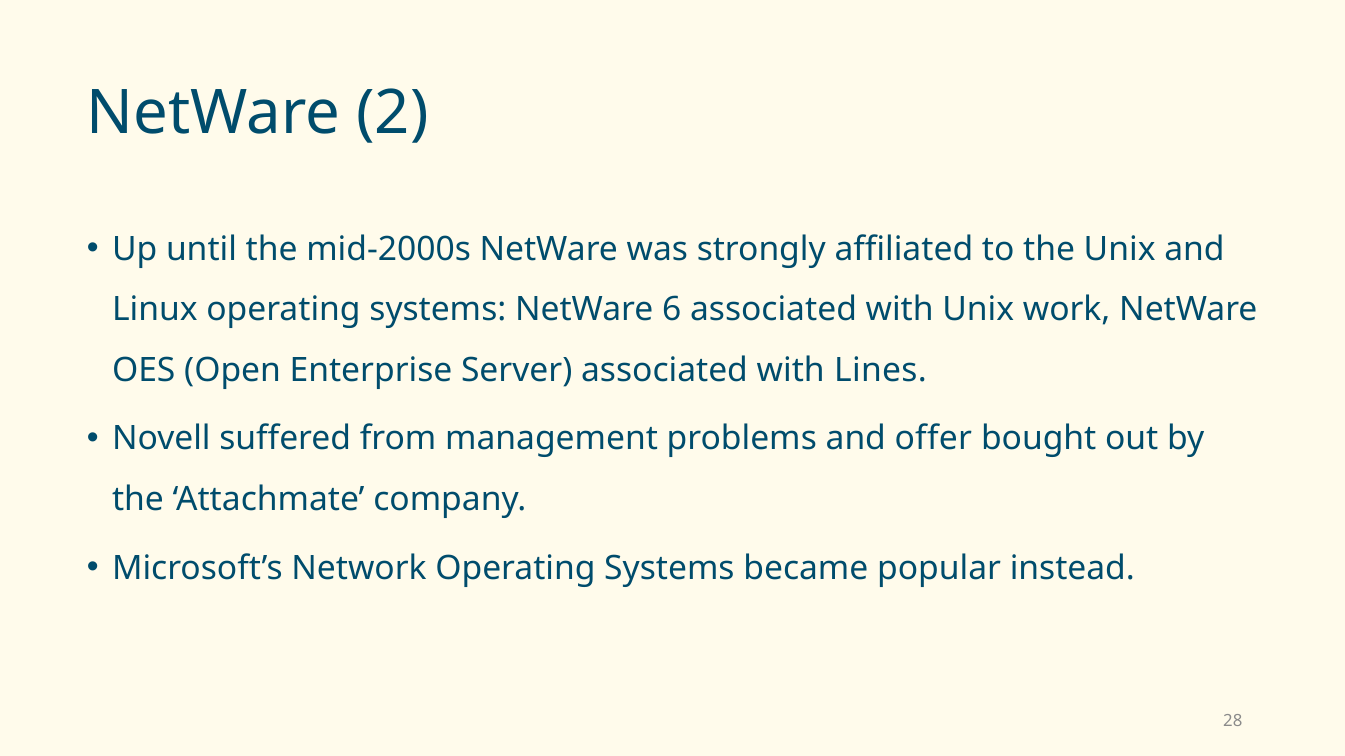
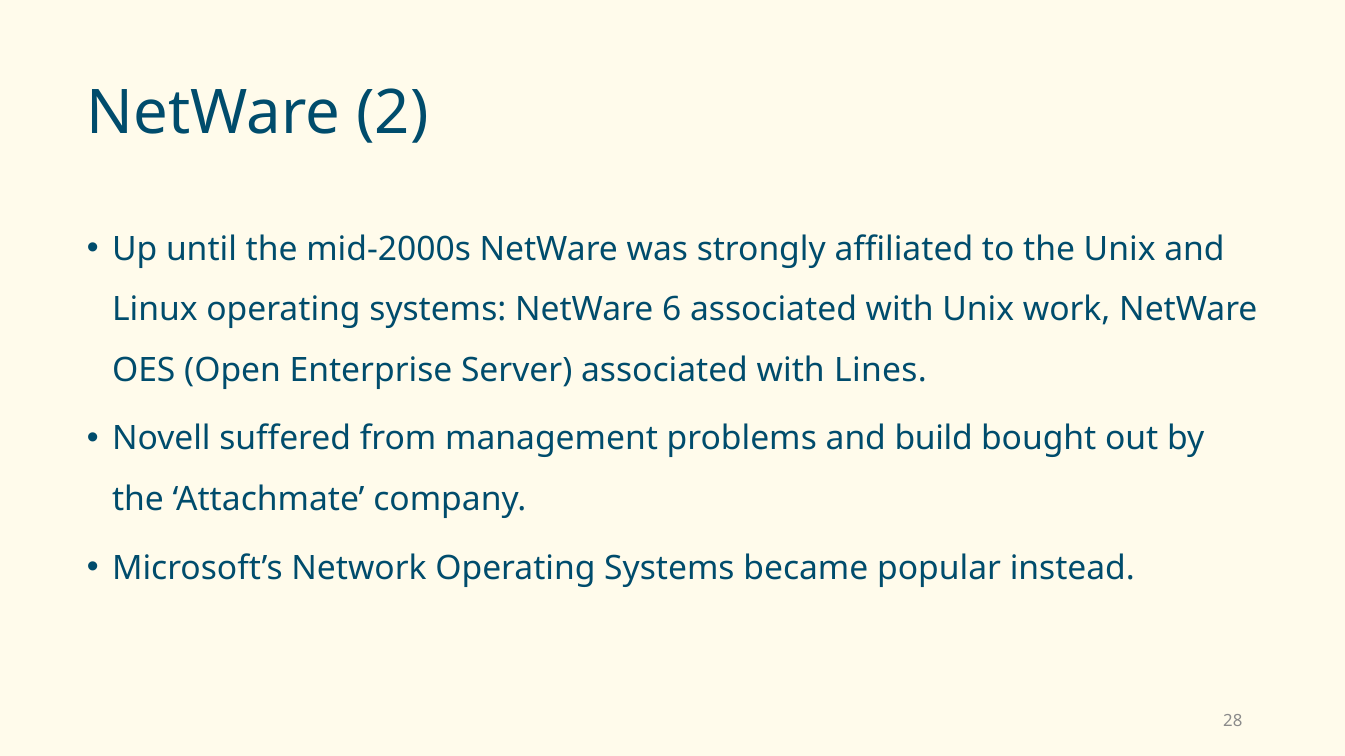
offer: offer -> build
